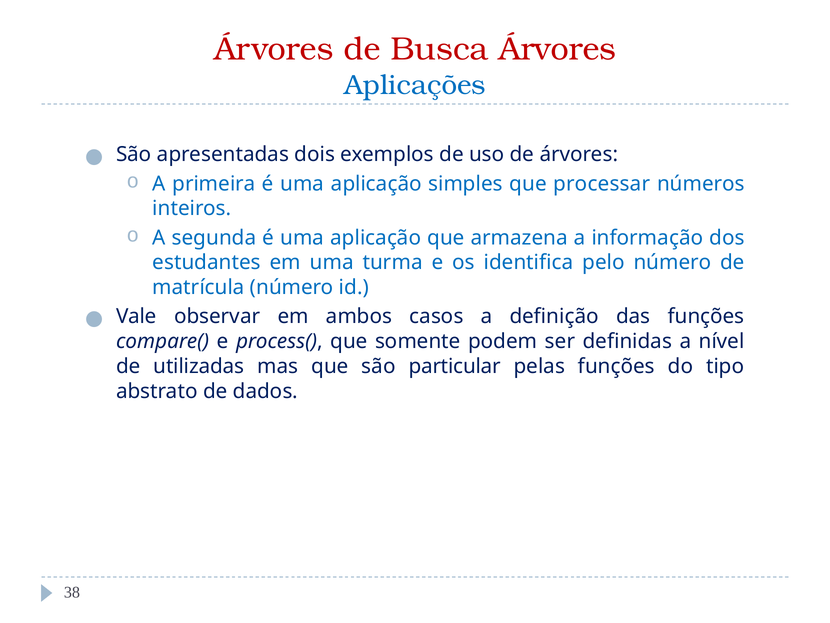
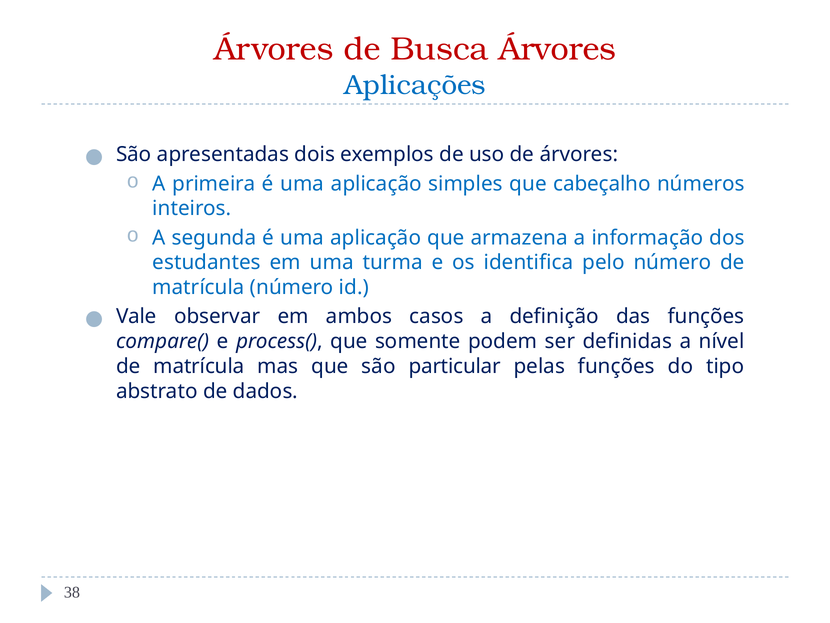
processar: processar -> cabeçalho
utilizadas at (199, 366): utilizadas -> matrícula
